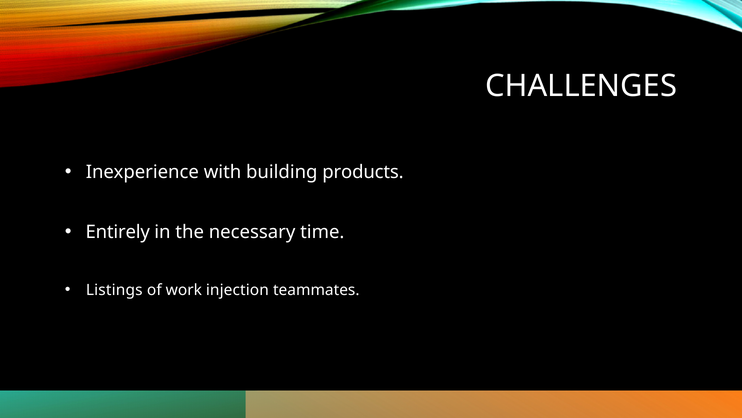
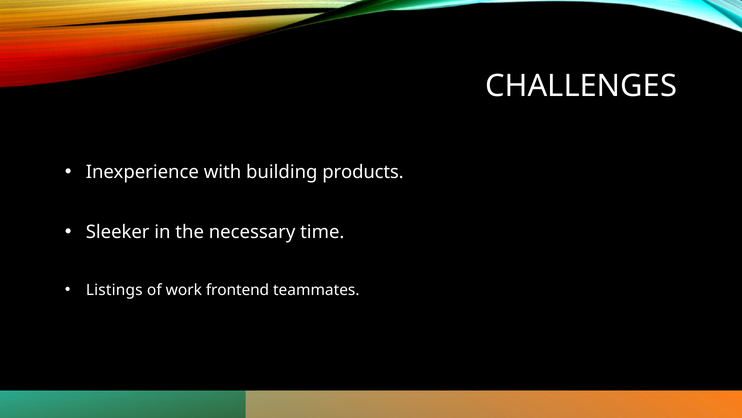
Entirely: Entirely -> Sleeker
injection: injection -> frontend
